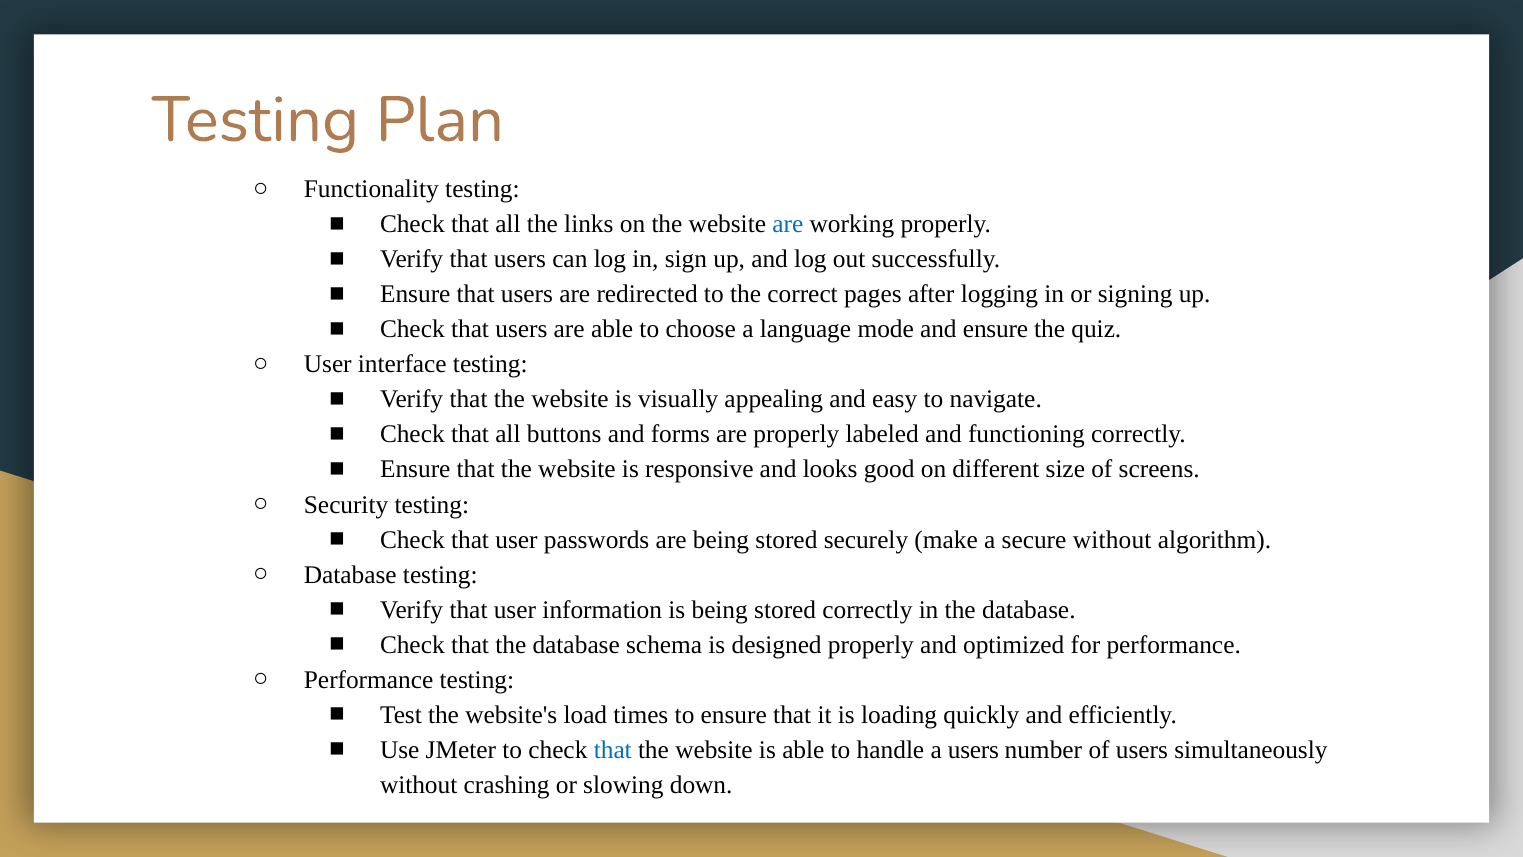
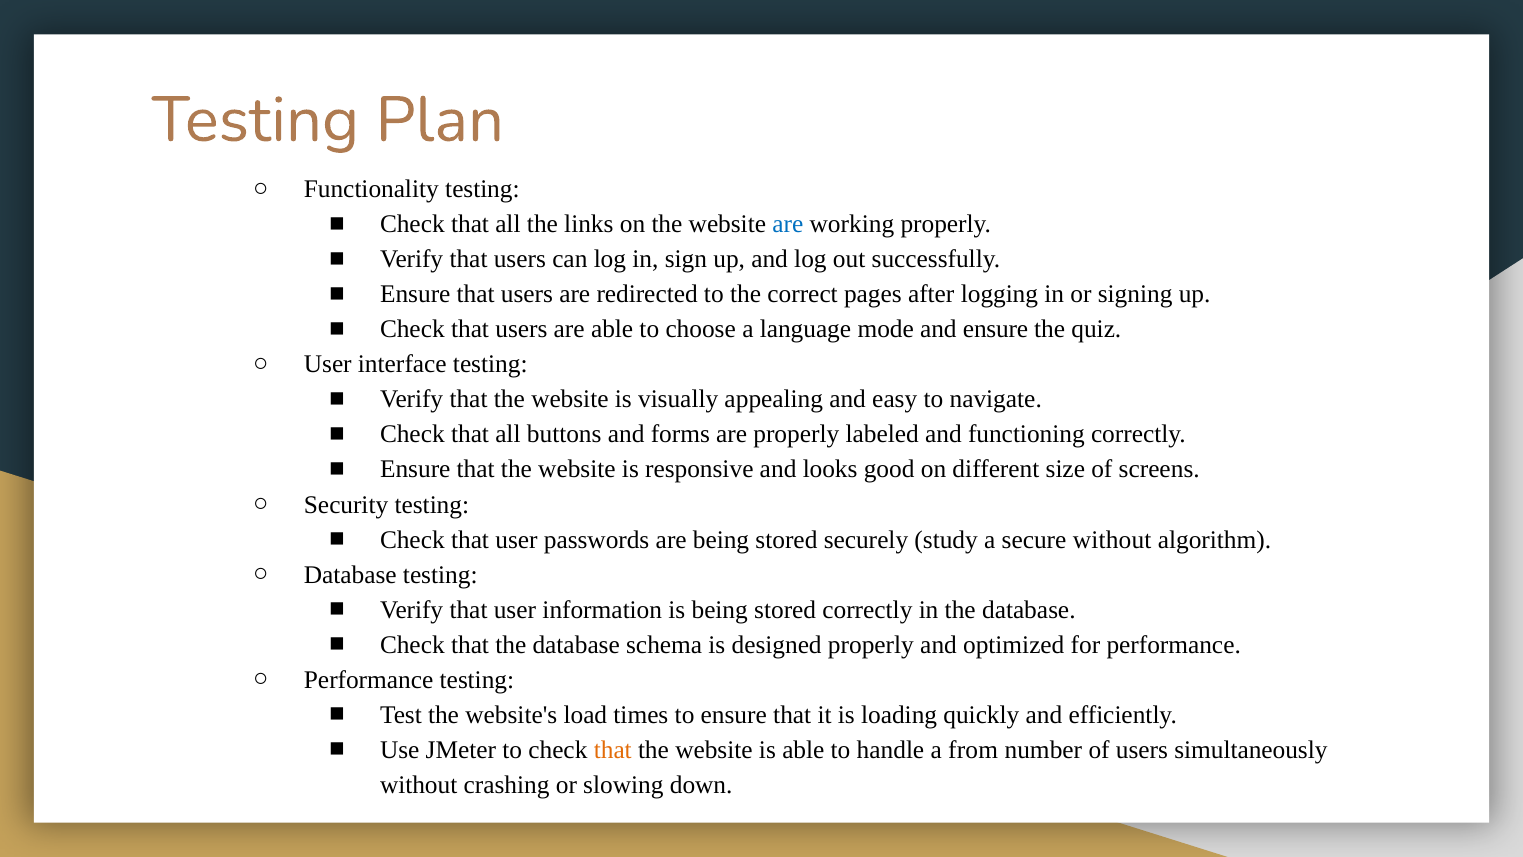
make: make -> study
that at (613, 750) colour: blue -> orange
a users: users -> from
